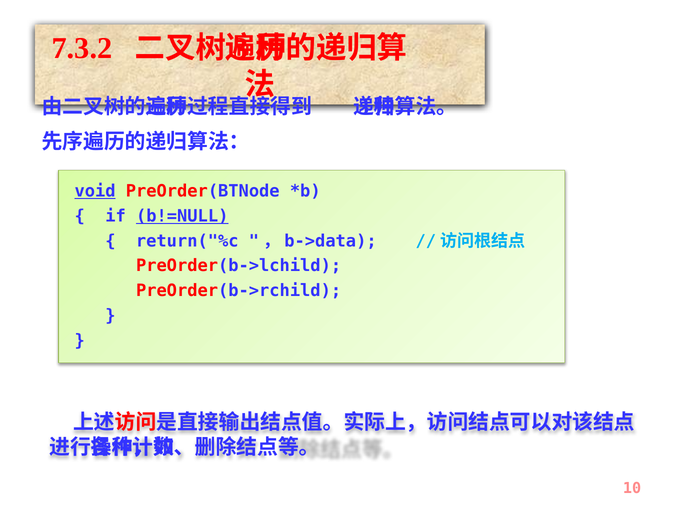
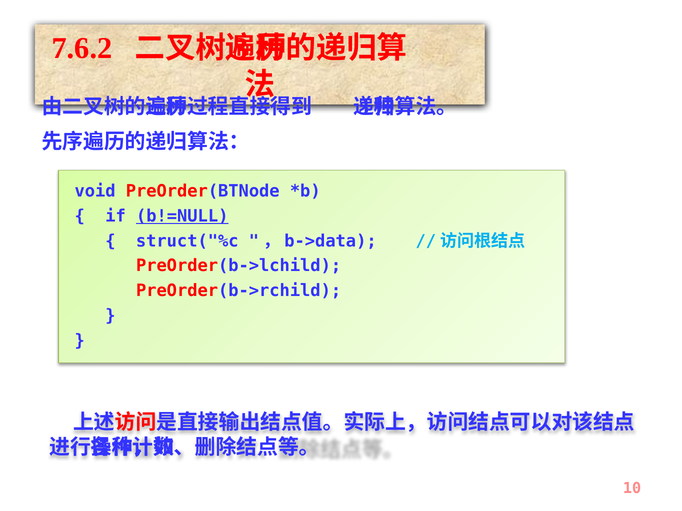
7.3.2: 7.3.2 -> 7.6.2
void underline: present -> none
return("%c: return("%c -> struct("%c
